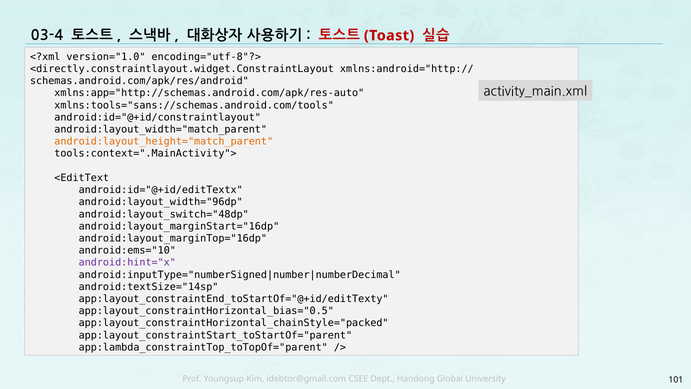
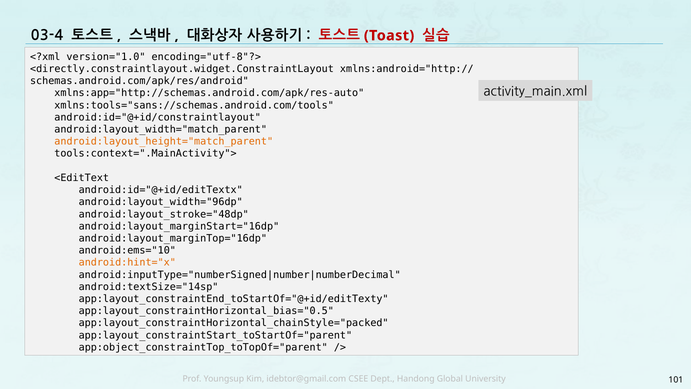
android:layout_switch="48dp: android:layout_switch="48dp -> android:layout_stroke="48dp
android:hint="x colour: purple -> orange
app:lambda_constraintTop_toTopOf="parent: app:lambda_constraintTop_toTopOf="parent -> app:object_constraintTop_toTopOf="parent
